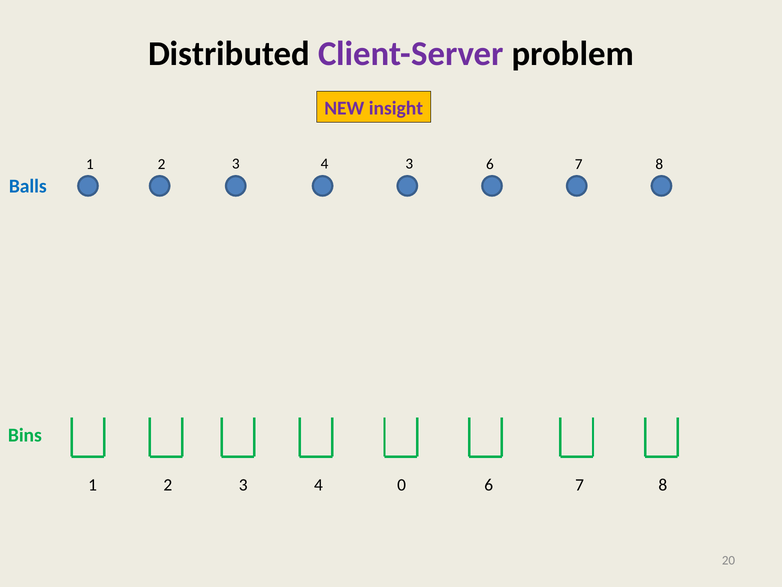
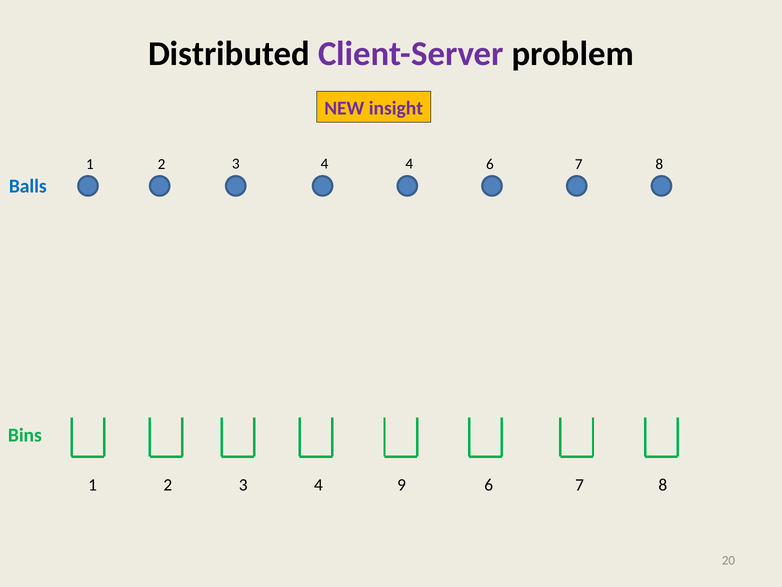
4 3: 3 -> 4
0: 0 -> 9
